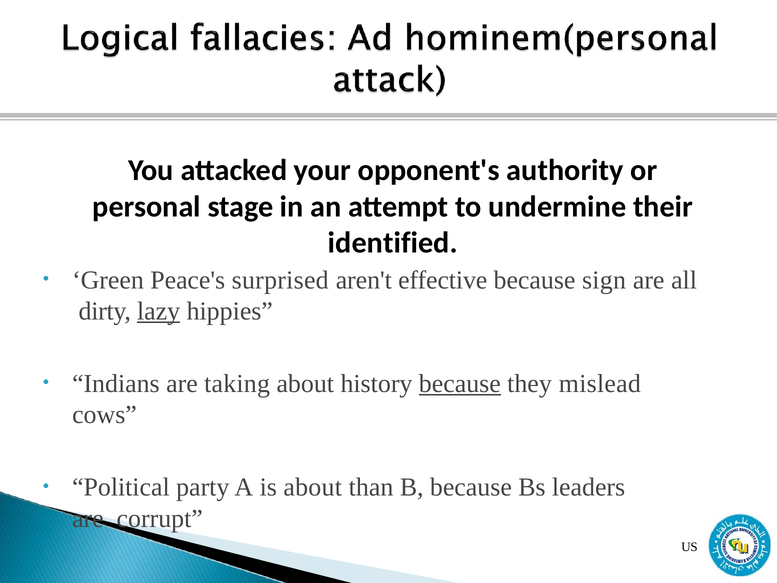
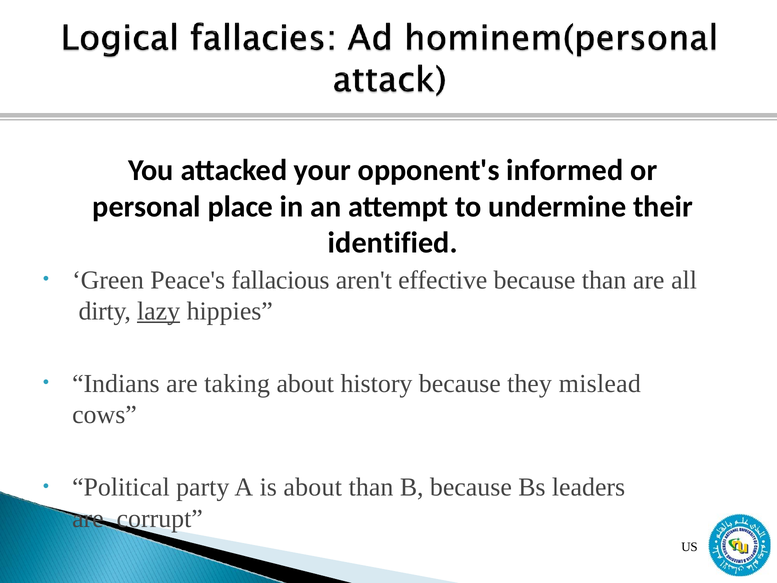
authority: authority -> informed
stage: stage -> place
surprised: surprised -> fallacious
because sign: sign -> than
because at (460, 384) underline: present -> none
